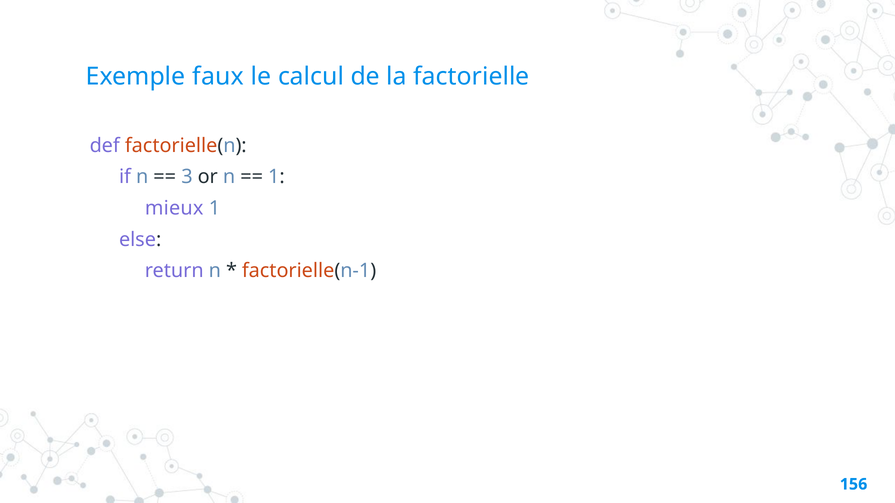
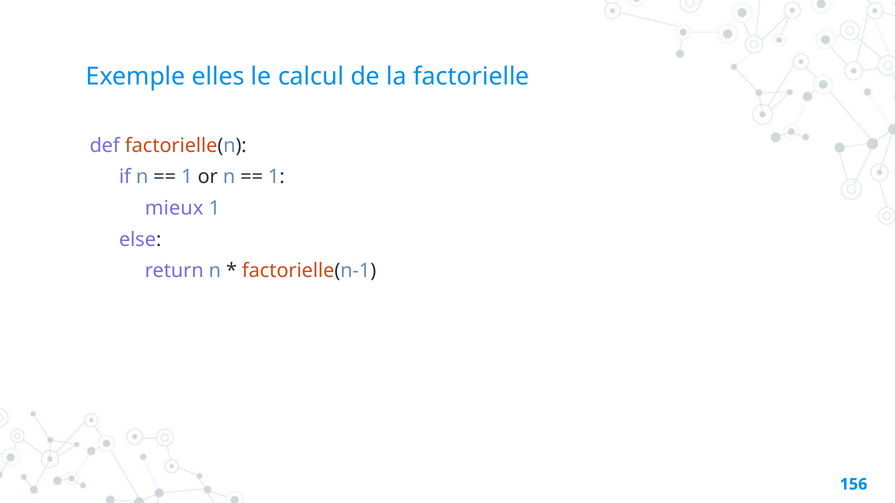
faux: faux -> elles
3 at (187, 177): 3 -> 1
